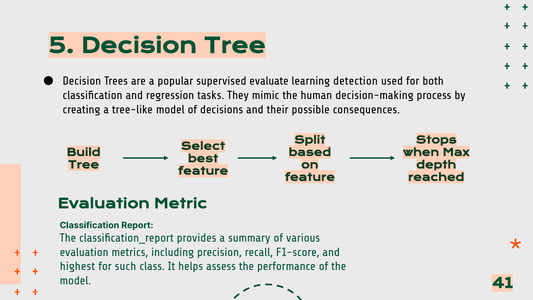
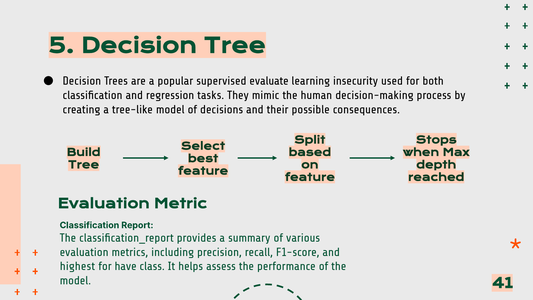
detection: detection -> insecurity
such: such -> have
